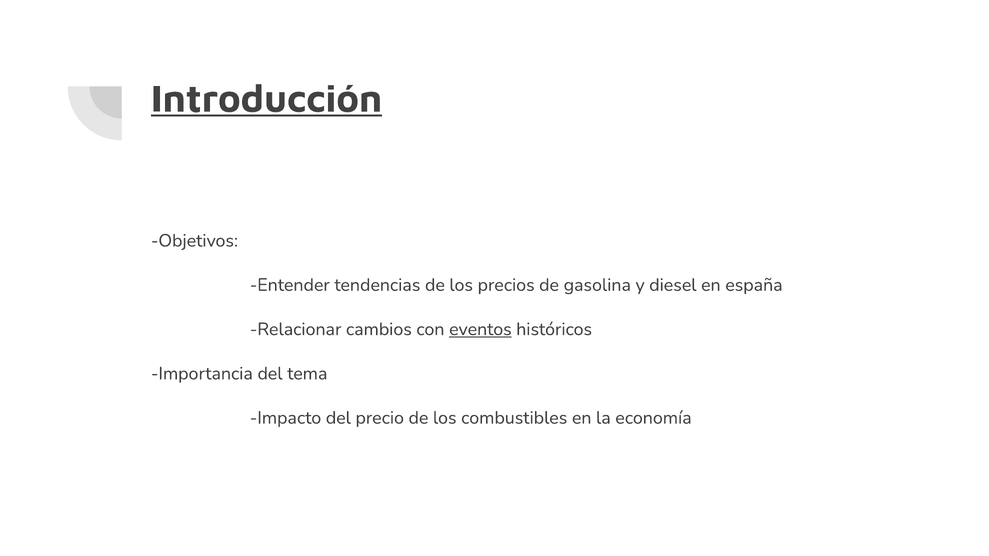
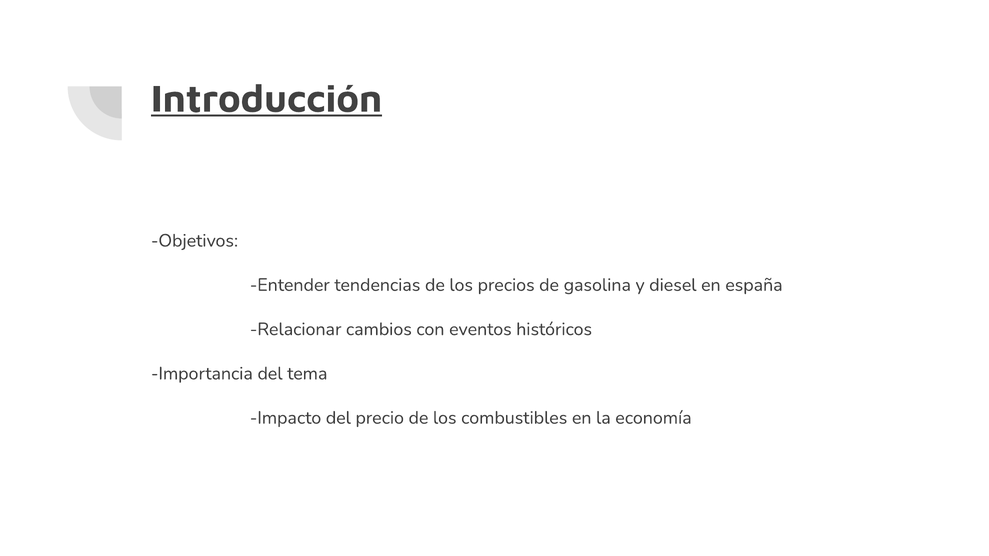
eventos underline: present -> none
